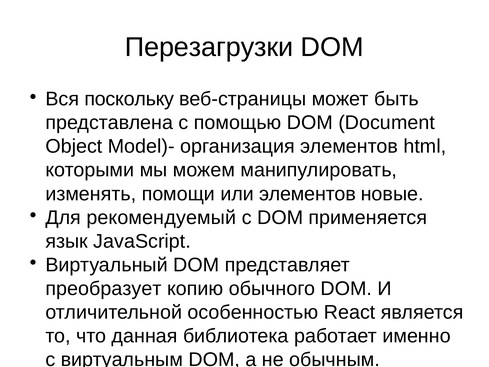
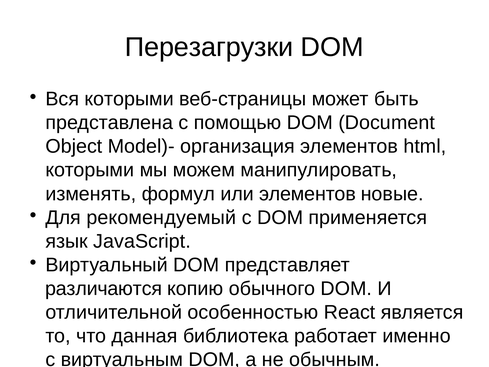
Вся поскольку: поскольку -> которыми
помощи: помощи -> формул
преобразует: преобразует -> различаются
